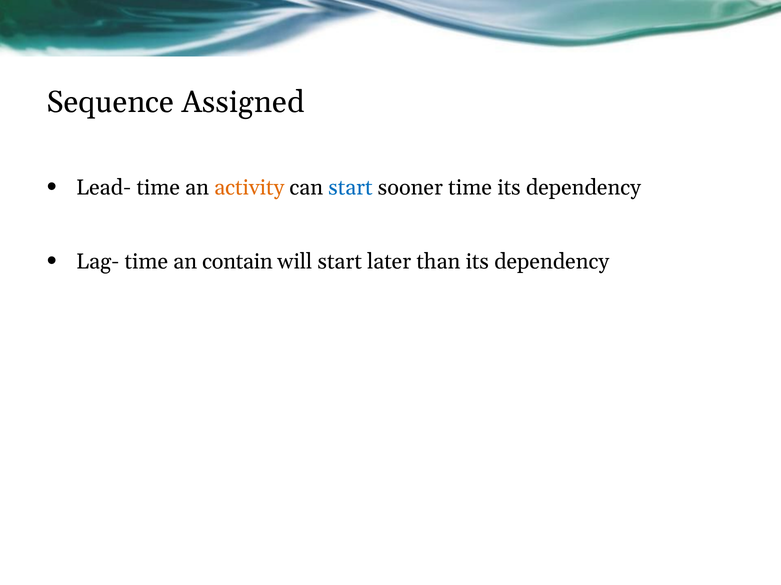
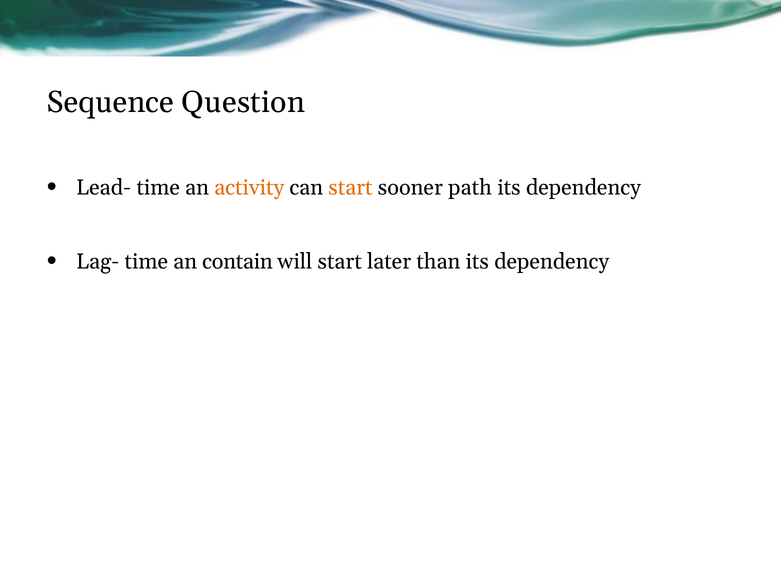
Assigned: Assigned -> Question
start at (350, 188) colour: blue -> orange
sooner time: time -> path
